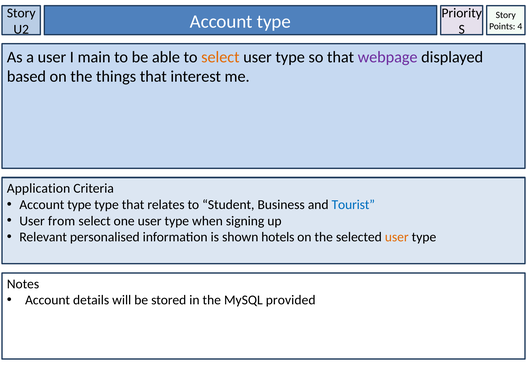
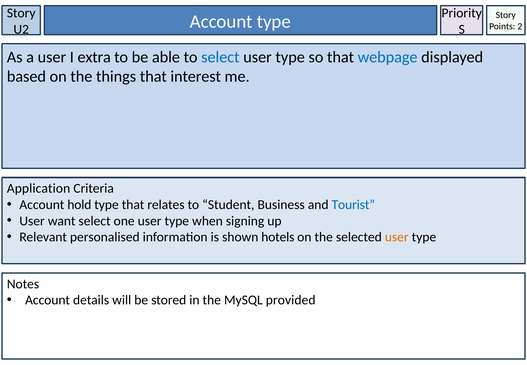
4: 4 -> 2
main: main -> extra
select at (220, 57) colour: orange -> blue
webpage colour: purple -> blue
type at (79, 205): type -> hold
from: from -> want
